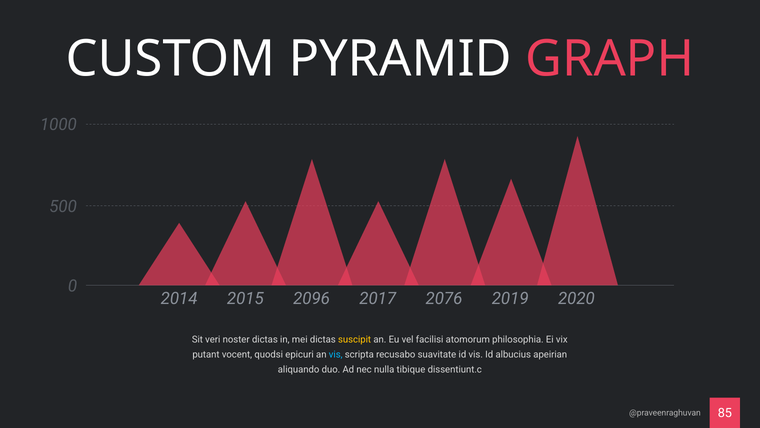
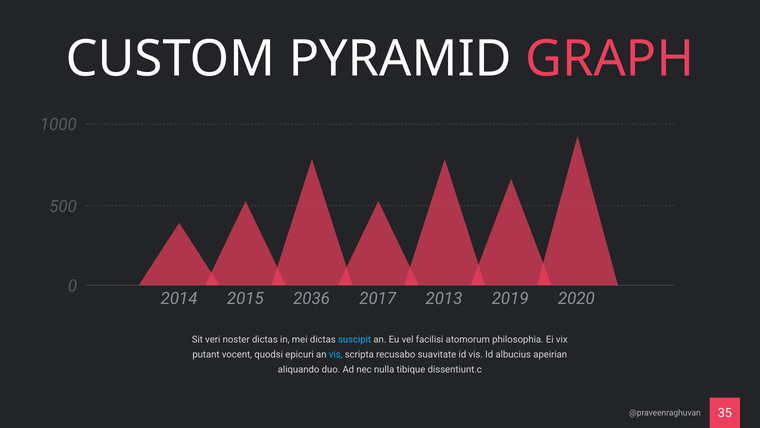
2096: 2096 -> 2036
2076: 2076 -> 2013
suscipit colour: yellow -> light blue
85: 85 -> 35
